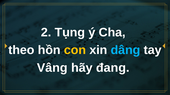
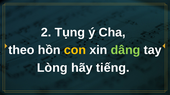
dâng colour: light blue -> light green
Vâng: Vâng -> Lòng
đang: đang -> tiếng
